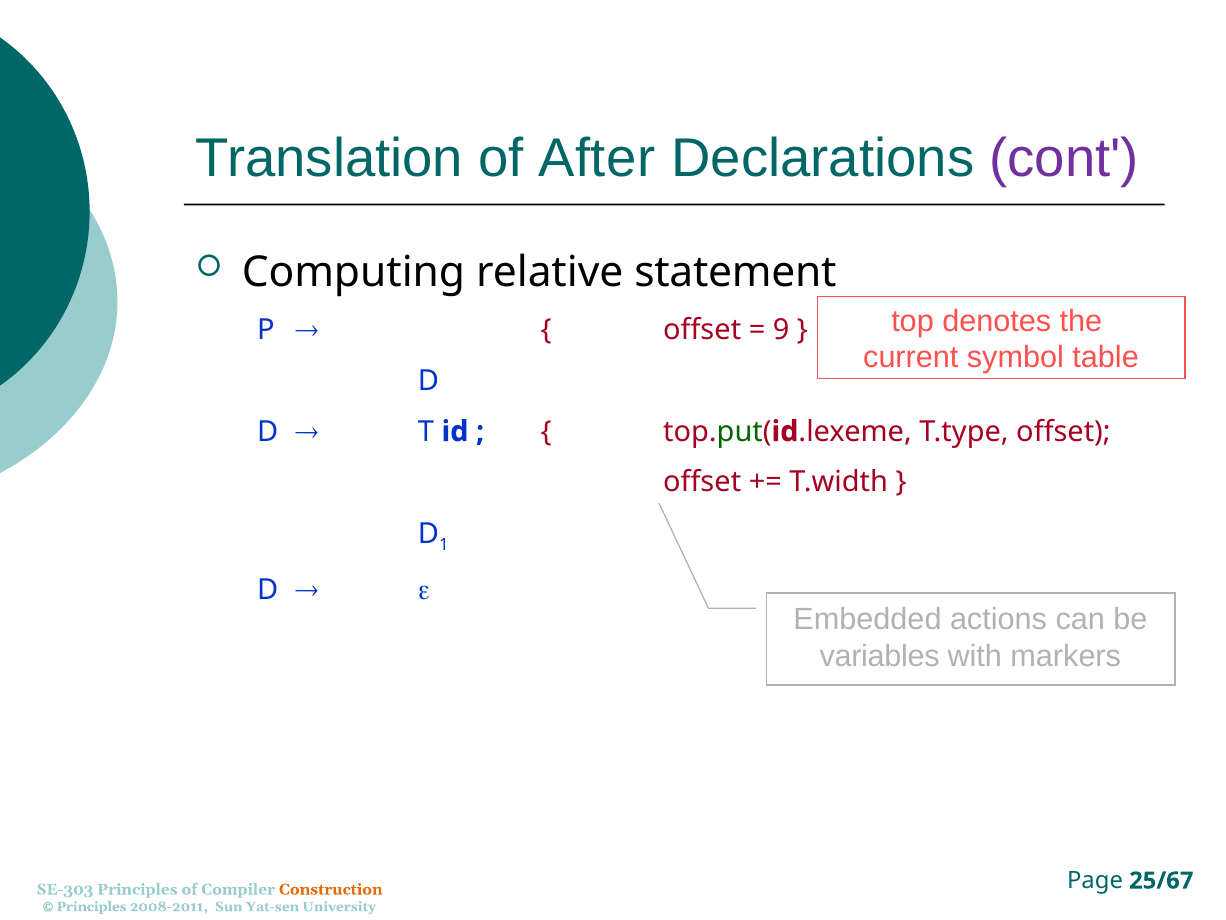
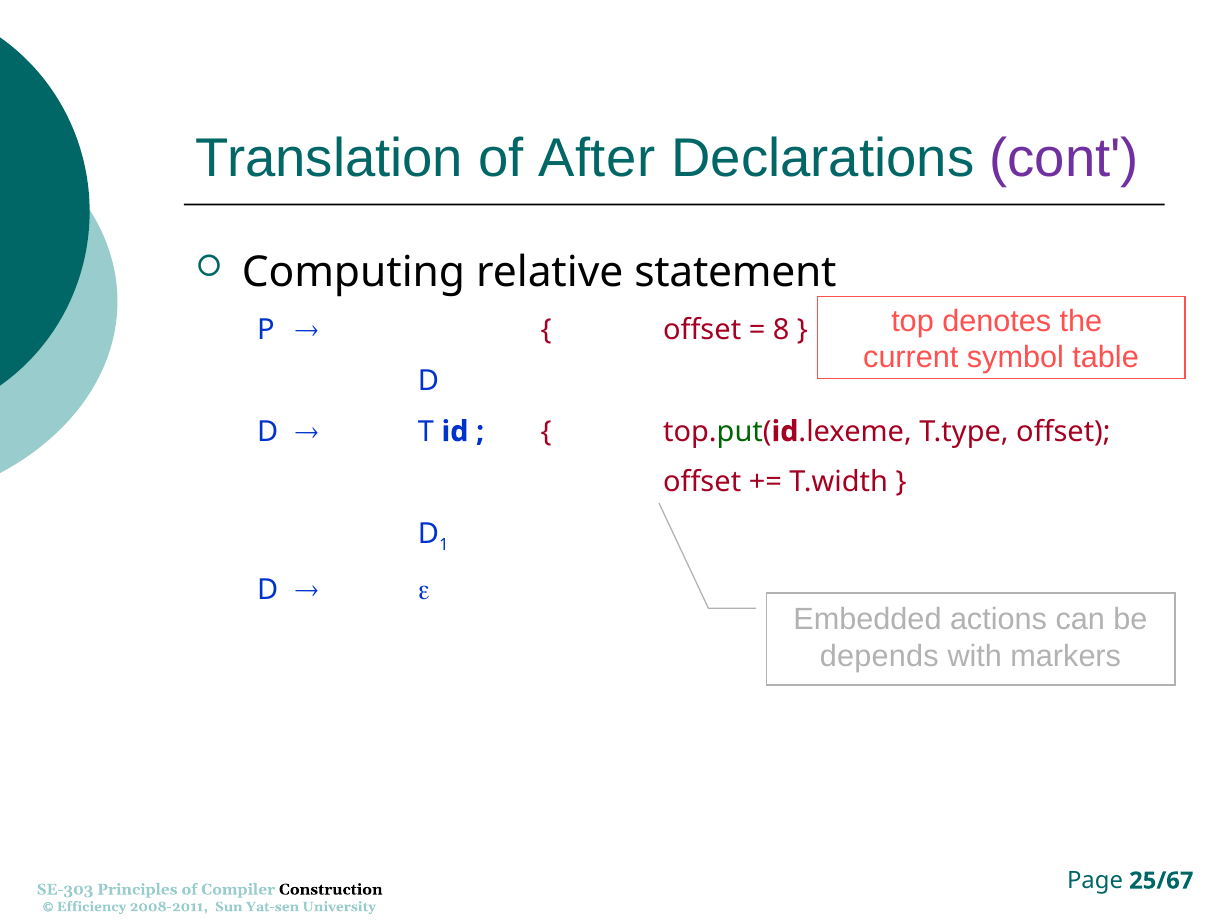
9: 9 -> 8
variables: variables -> depends
Construction colour: orange -> black
Principles at (92, 906): Principles -> Efficiency
